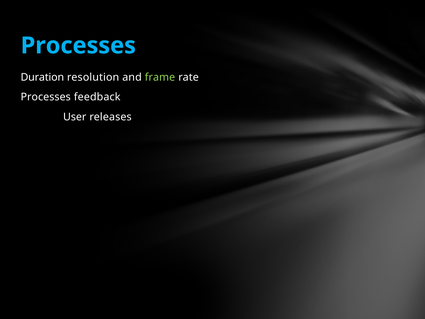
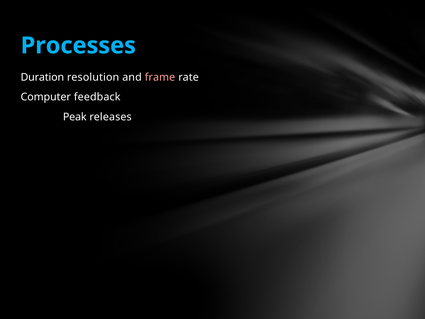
frame colour: light green -> pink
Processes at (46, 97): Processes -> Computer
User: User -> Peak
